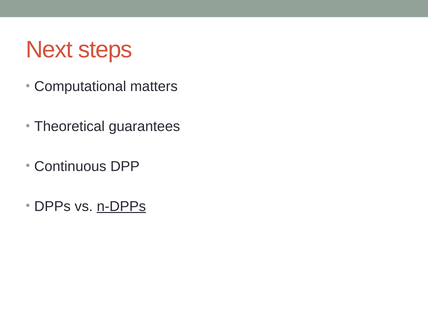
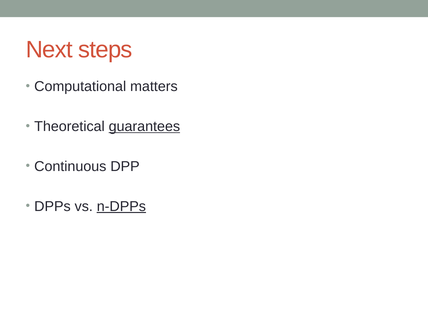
guarantees underline: none -> present
